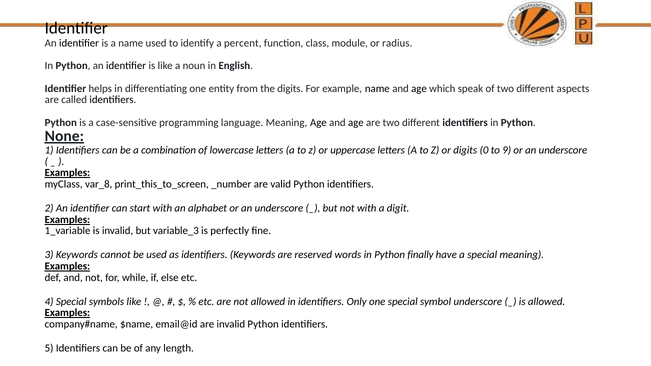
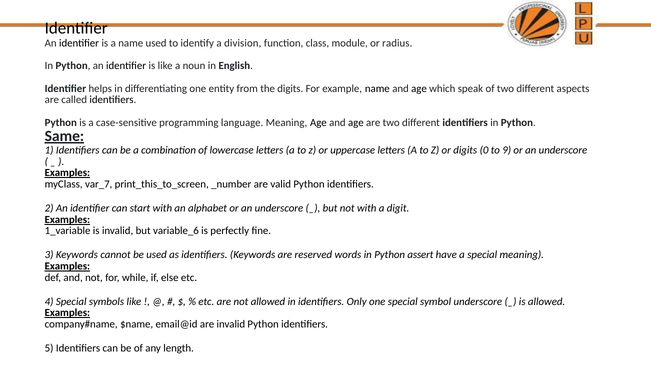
percent: percent -> division
None: None -> Same
var_8: var_8 -> var_7
variable_3: variable_3 -> variable_6
finally: finally -> assert
